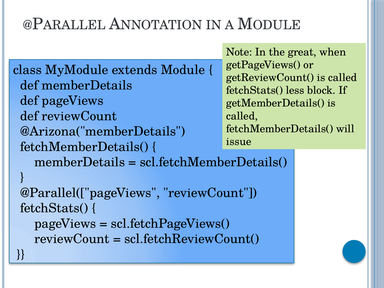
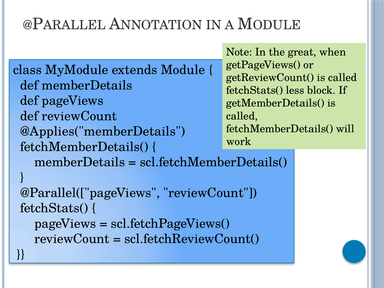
@Arizona("memberDetails: @Arizona("memberDetails -> @Applies("memberDetails
issue: issue -> work
